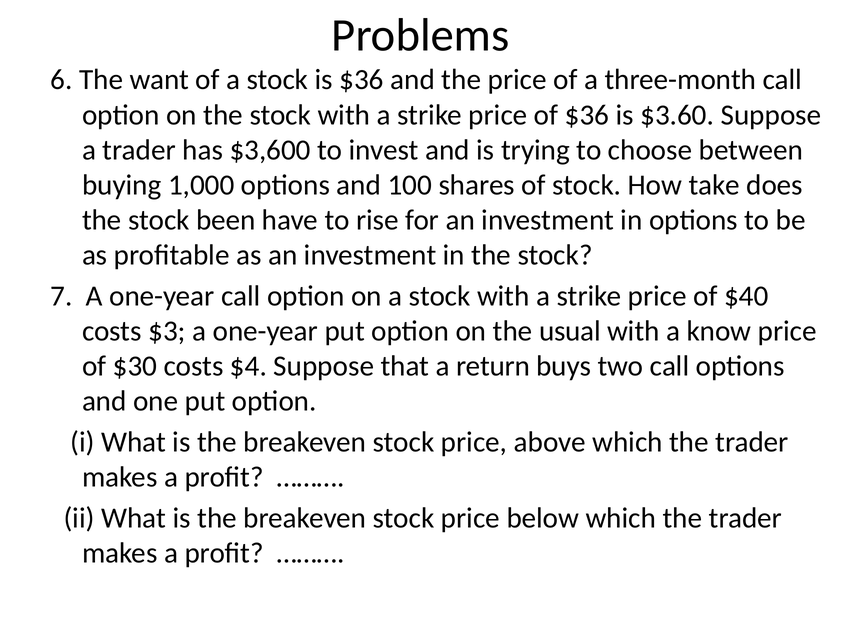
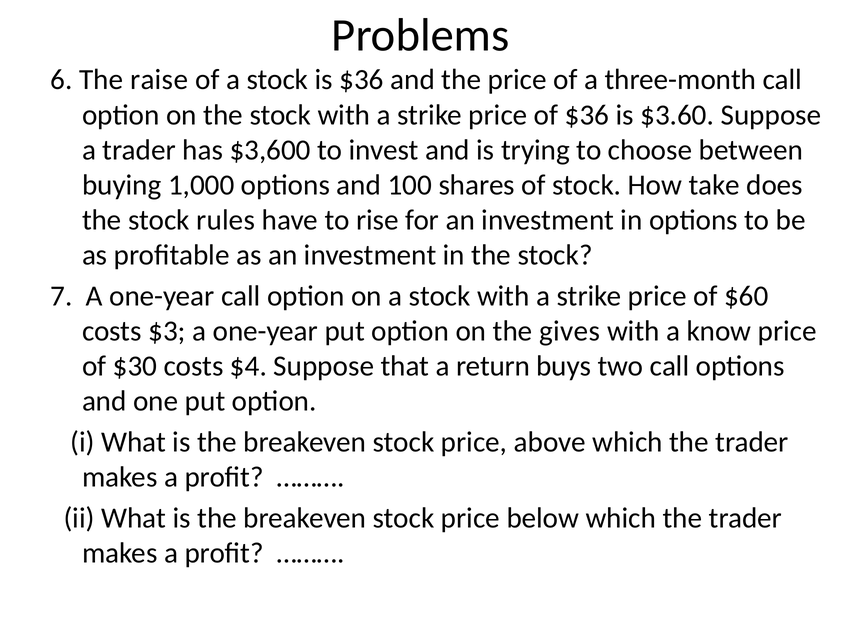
want: want -> raise
been: been -> rules
$40: $40 -> $60
usual: usual -> gives
